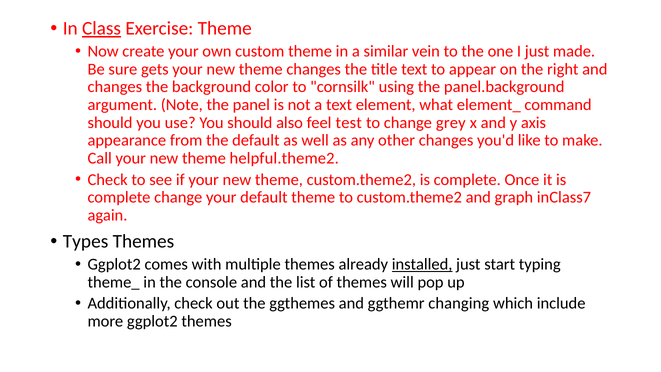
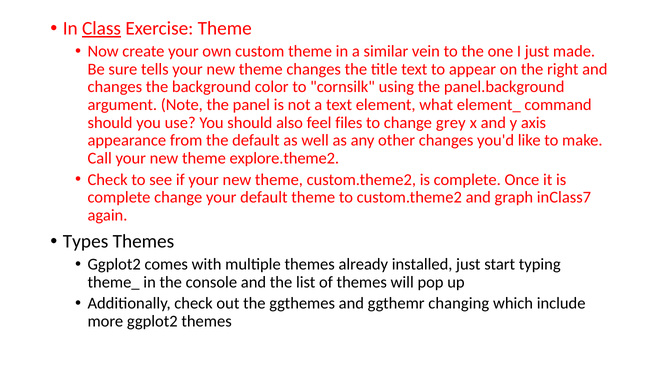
gets: gets -> tells
test: test -> files
helpful.theme2: helpful.theme2 -> explore.theme2
installed underline: present -> none
